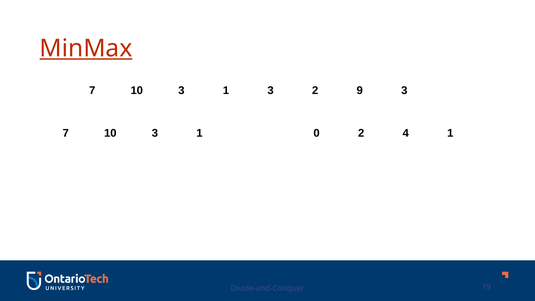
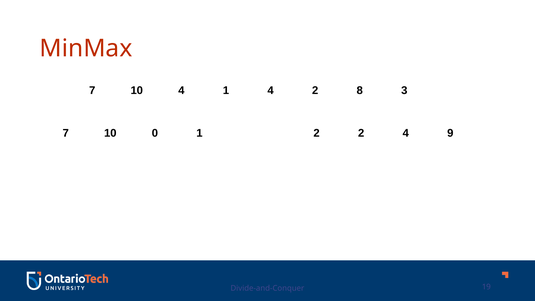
MinMax underline: present -> none
3 at (181, 91): 3 -> 4
1 3: 3 -> 4
9: 9 -> 8
3 at (155, 133): 3 -> 0
1 0: 0 -> 2
4 1: 1 -> 9
